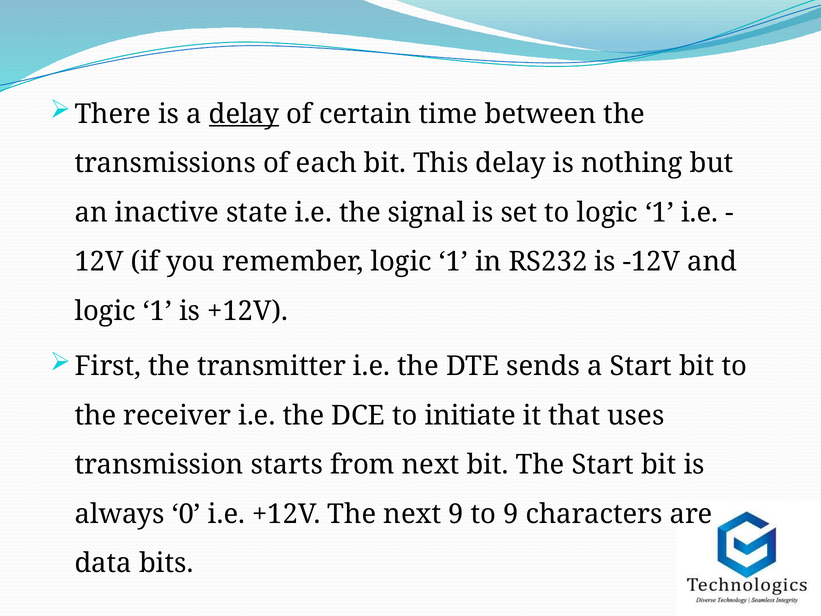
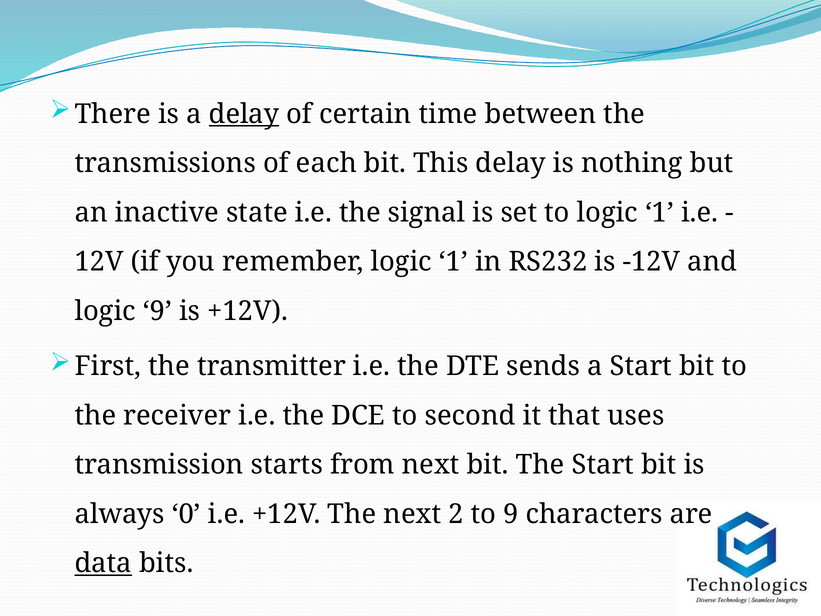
1 at (157, 311): 1 -> 9
initiate: initiate -> second
next 9: 9 -> 2
data underline: none -> present
